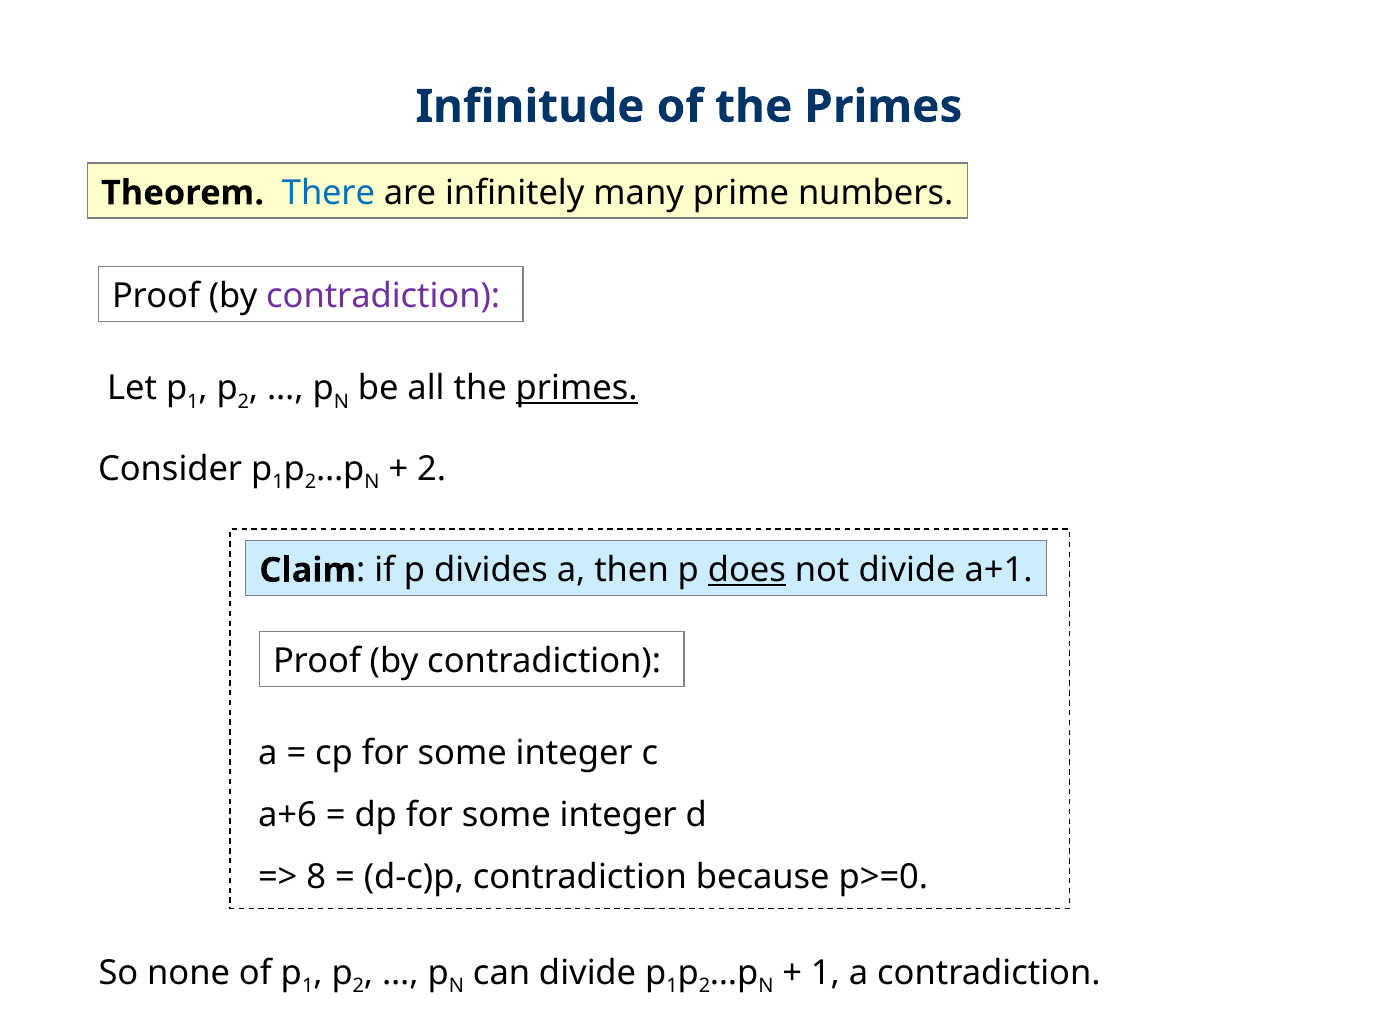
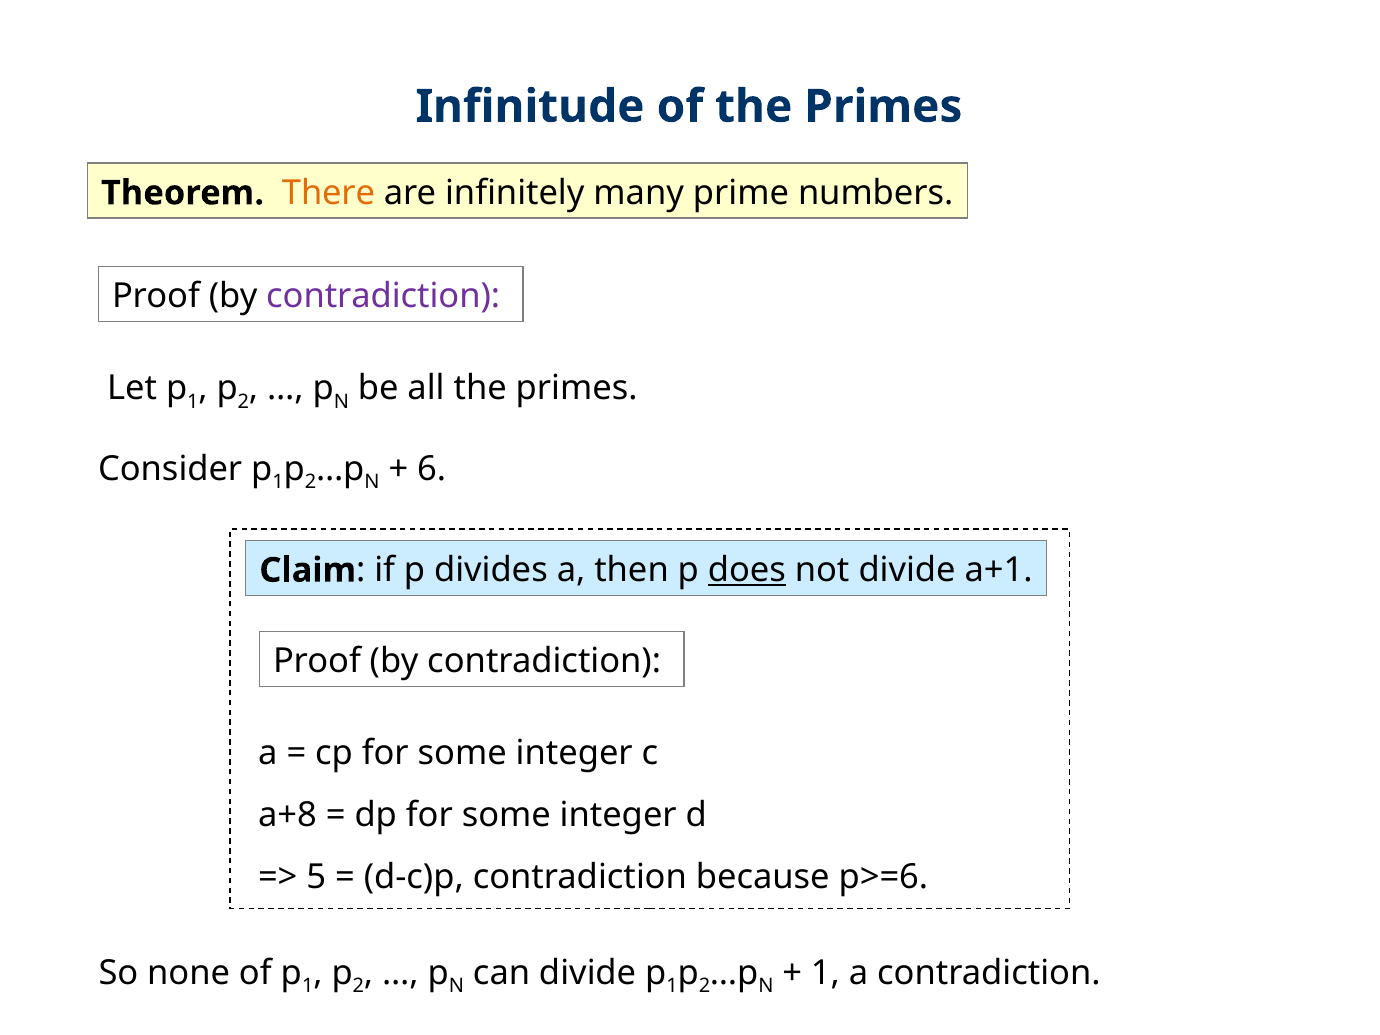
There colour: blue -> orange
primes at (577, 388) underline: present -> none
2 at (432, 469): 2 -> 6
a+6: a+6 -> a+8
8: 8 -> 5
p>=0: p>=0 -> p>=6
